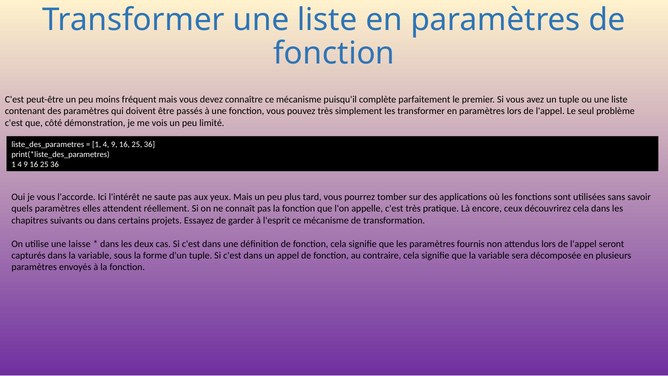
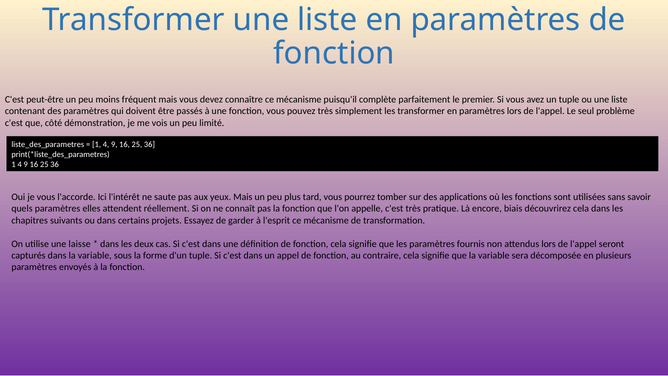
ceux: ceux -> biais
